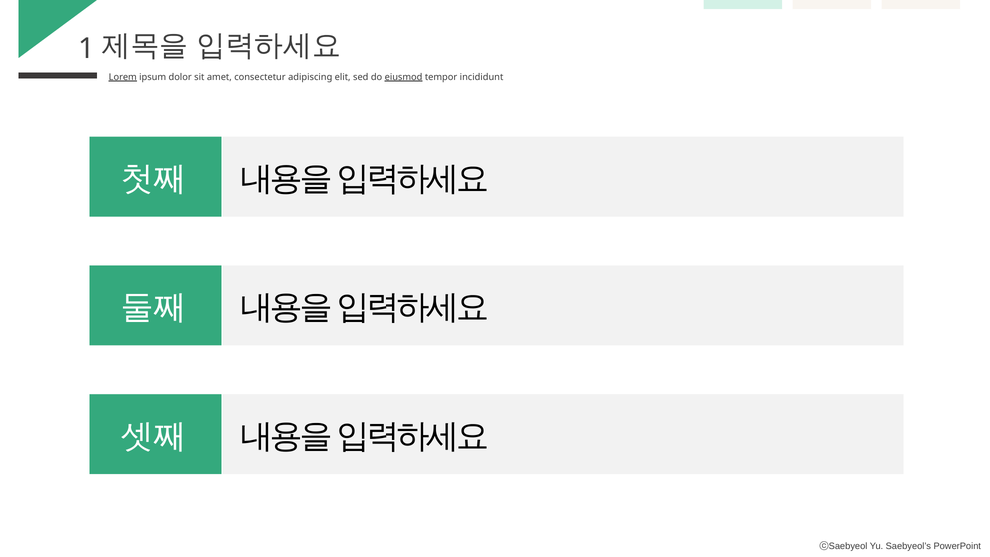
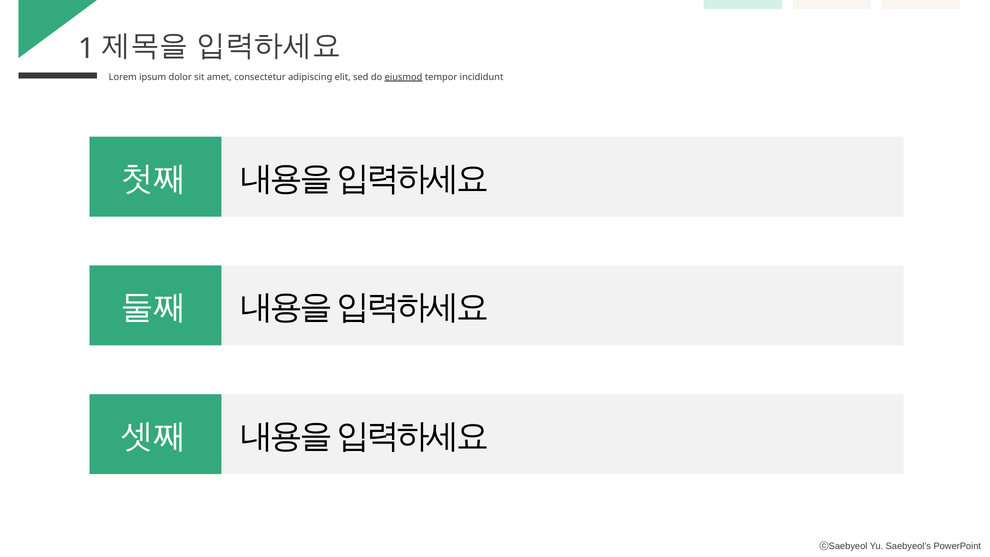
Lorem underline: present -> none
